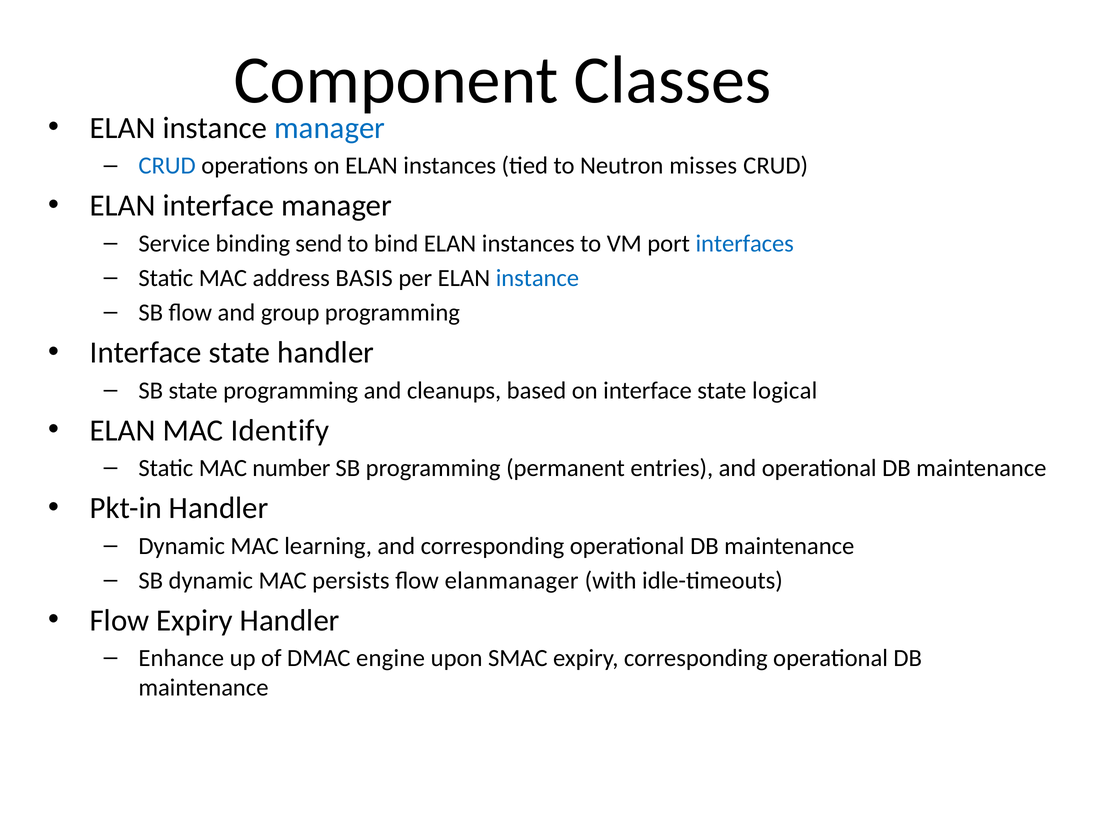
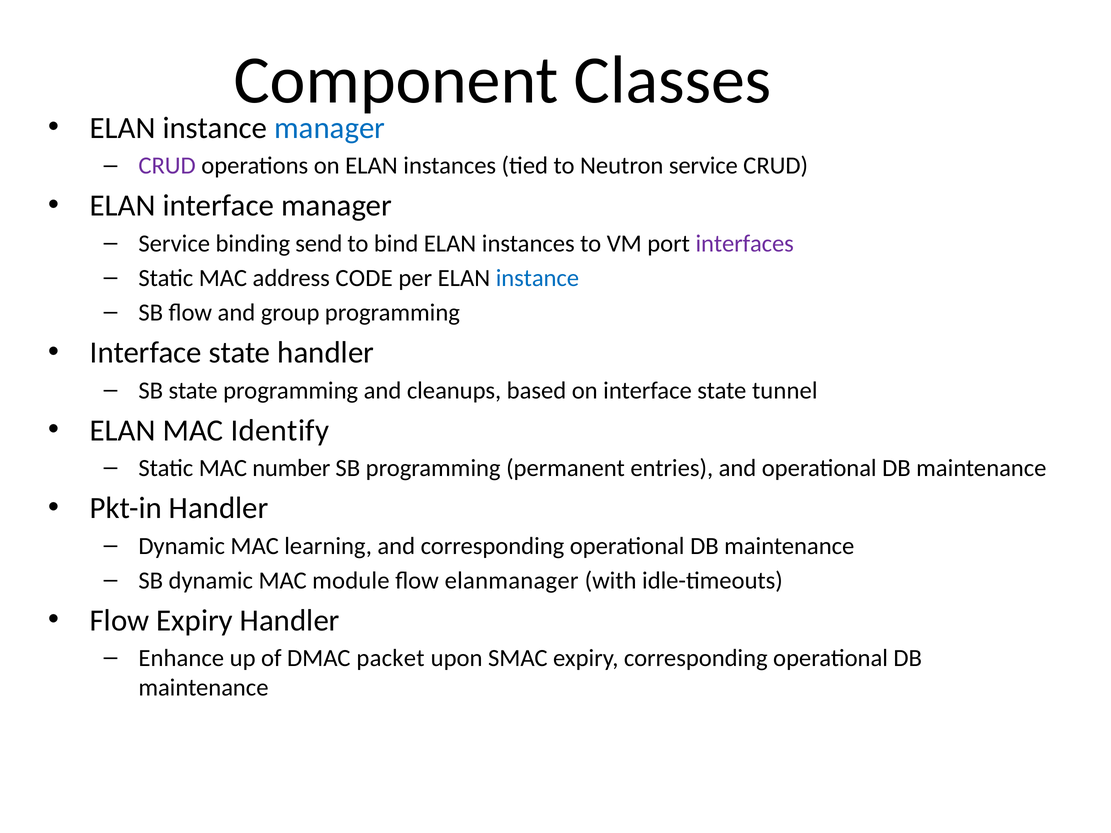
CRUD at (167, 166) colour: blue -> purple
Neutron misses: misses -> service
interfaces colour: blue -> purple
BASIS: BASIS -> CODE
logical: logical -> tunnel
persists: persists -> module
engine: engine -> packet
